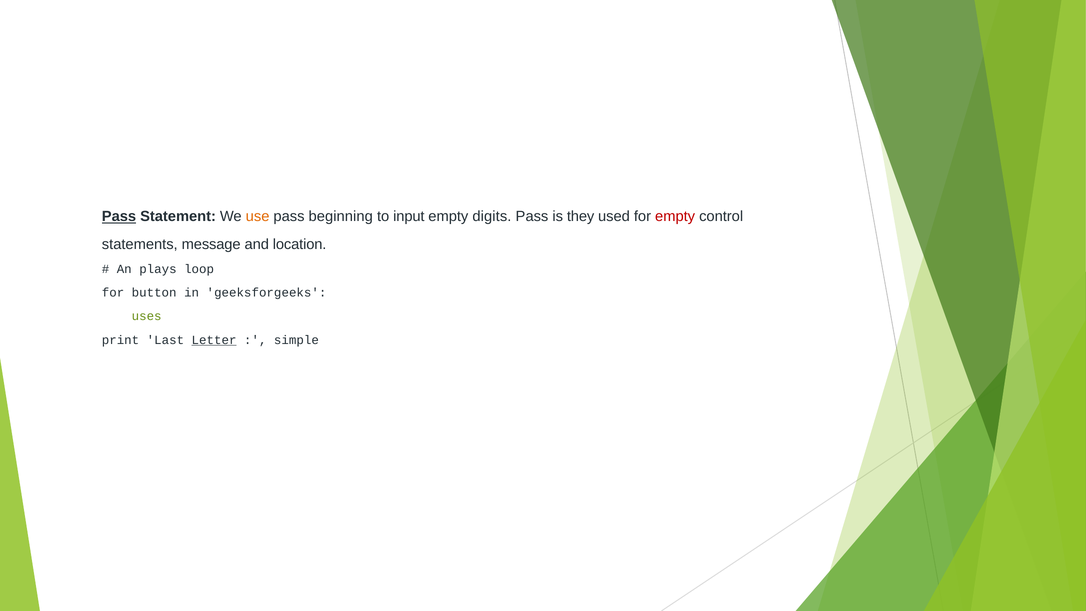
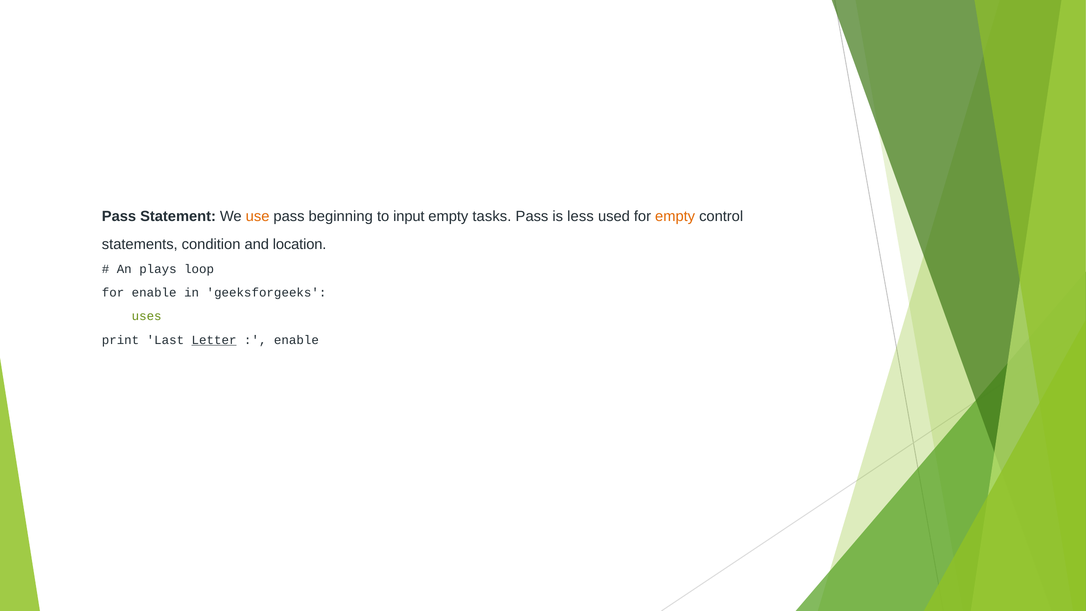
Pass at (119, 216) underline: present -> none
digits: digits -> tasks
they: they -> less
empty at (675, 216) colour: red -> orange
message: message -> condition
for button: button -> enable
simple at (296, 340): simple -> enable
